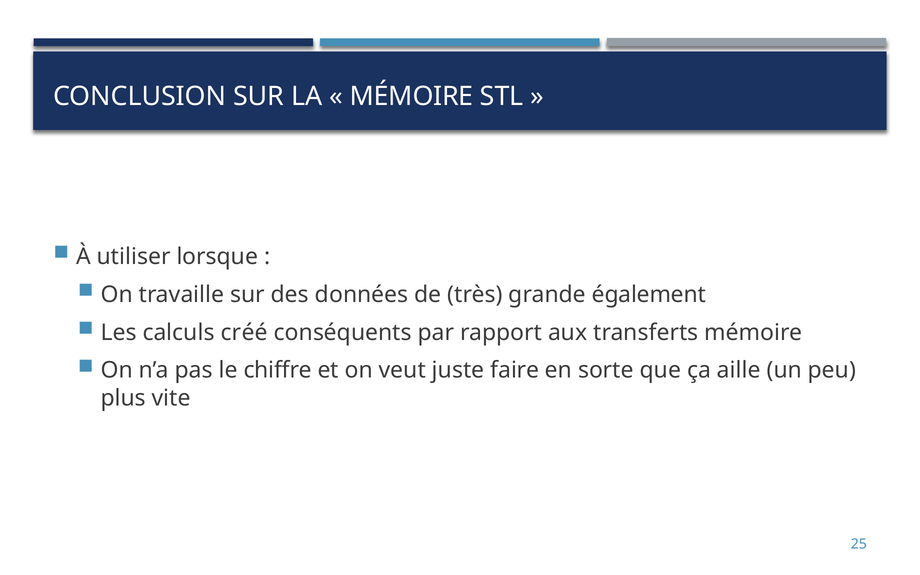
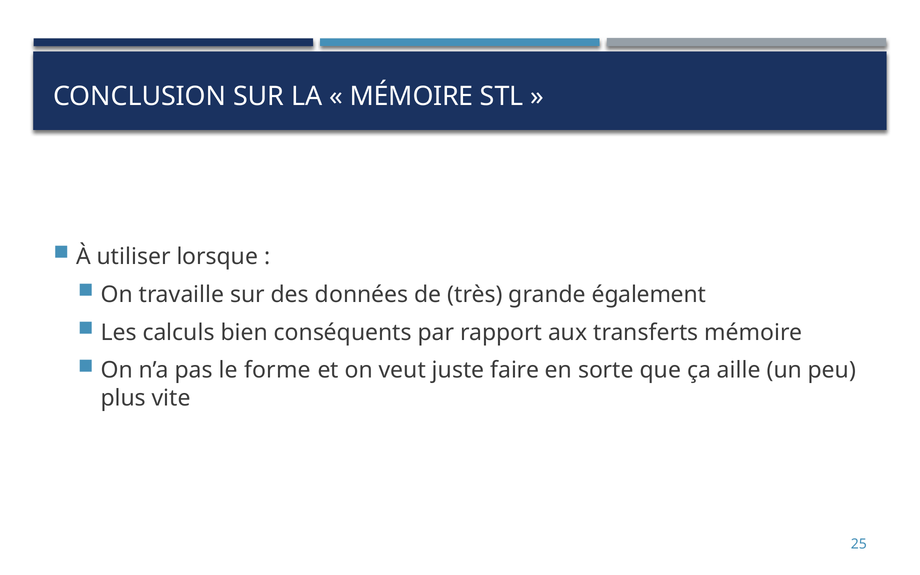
créé: créé -> bien
chiffre: chiffre -> forme
